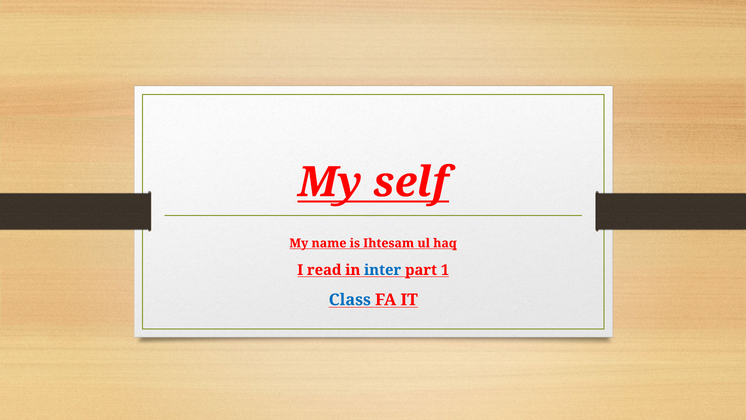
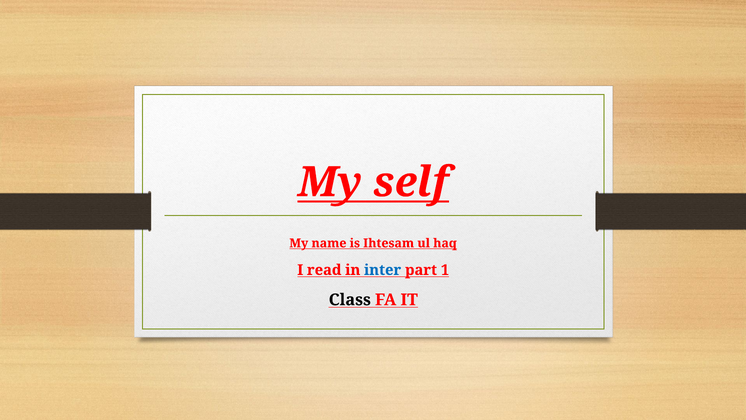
Class colour: blue -> black
